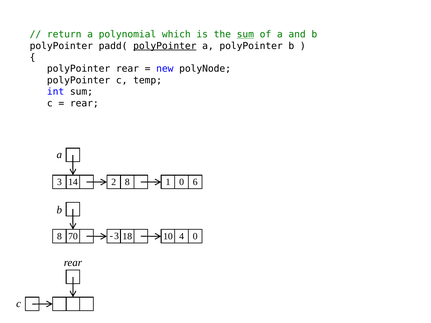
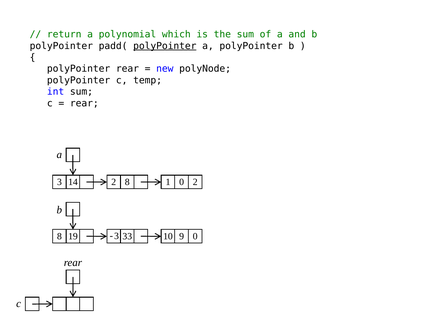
sum at (245, 34) underline: present -> none
0 6: 6 -> 2
70: 70 -> 19
18: 18 -> 33
4: 4 -> 9
